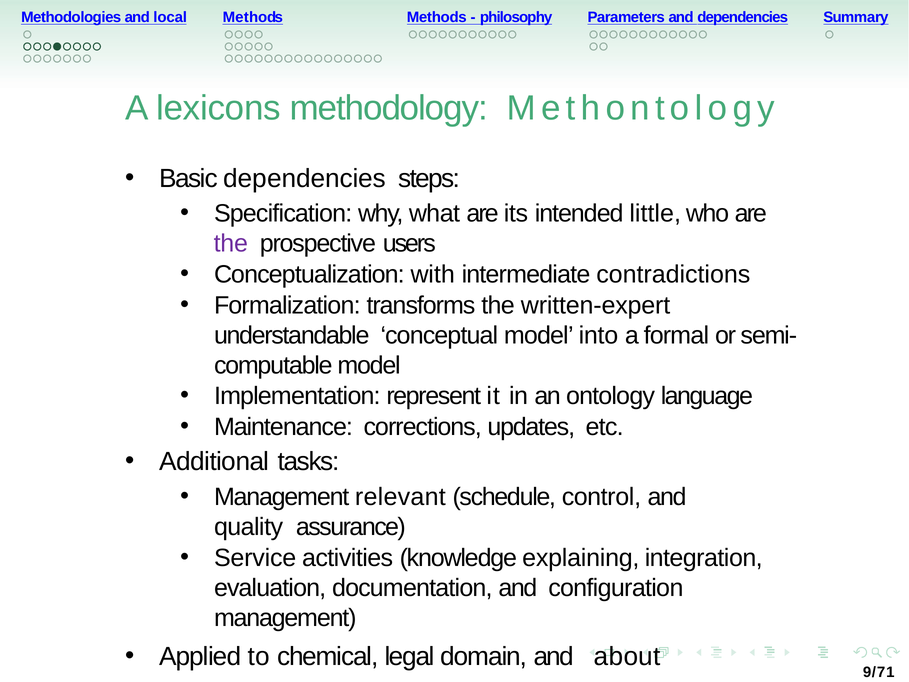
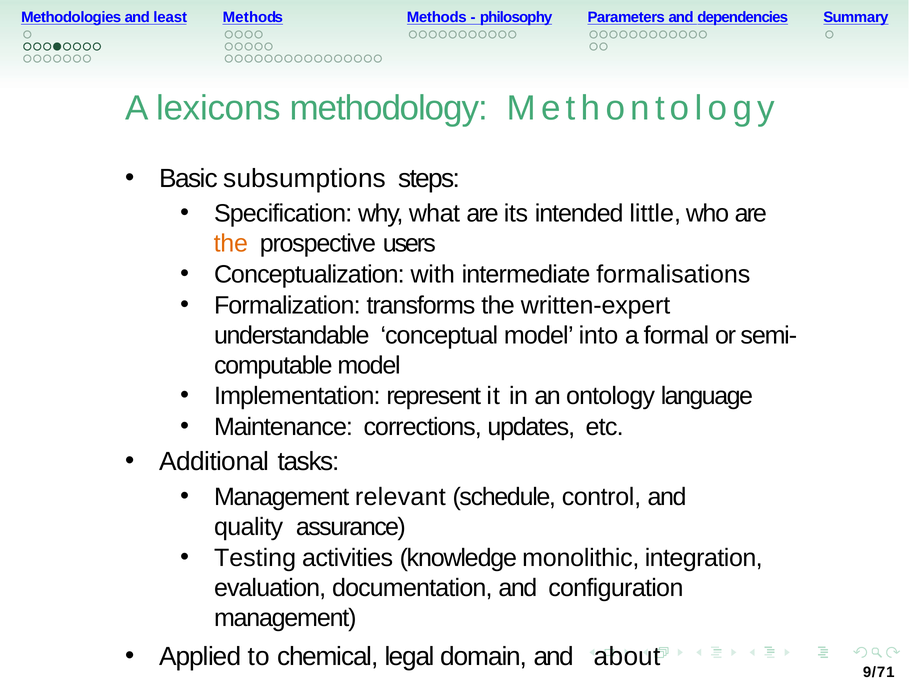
local: local -> least
Basic dependencies: dependencies -> subsumptions
the at (231, 244) colour: purple -> orange
contradictions: contradictions -> formalisations
Service: Service -> Testing
explaining: explaining -> monolithic
